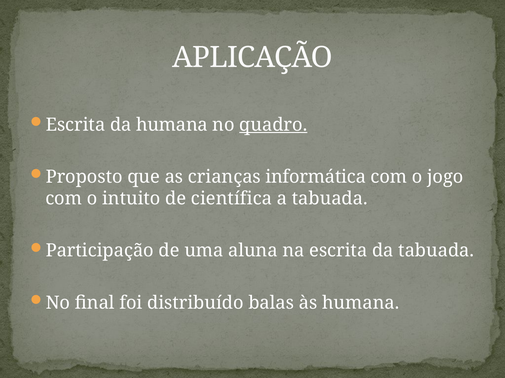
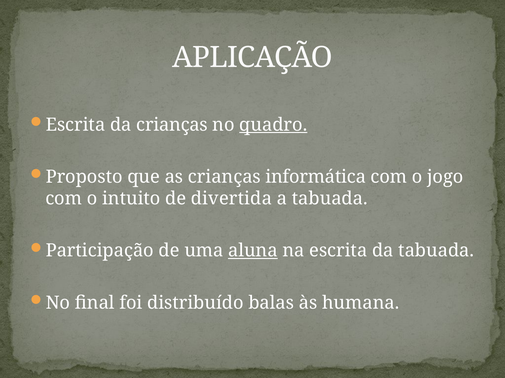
da humana: humana -> crianças
científica: científica -> divertida
aluna underline: none -> present
